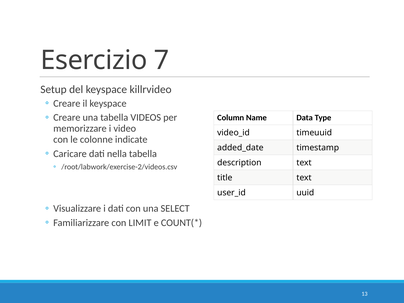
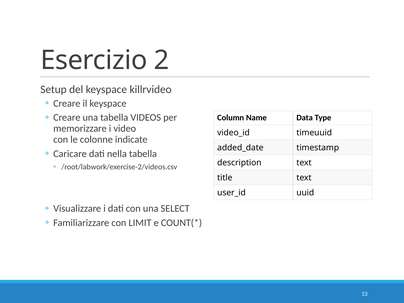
7: 7 -> 2
